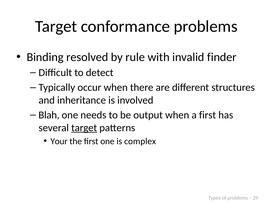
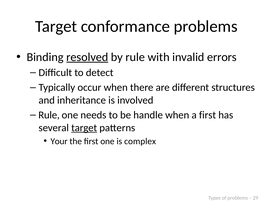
resolved underline: none -> present
finder: finder -> errors
Blah at (49, 115): Blah -> Rule
output: output -> handle
